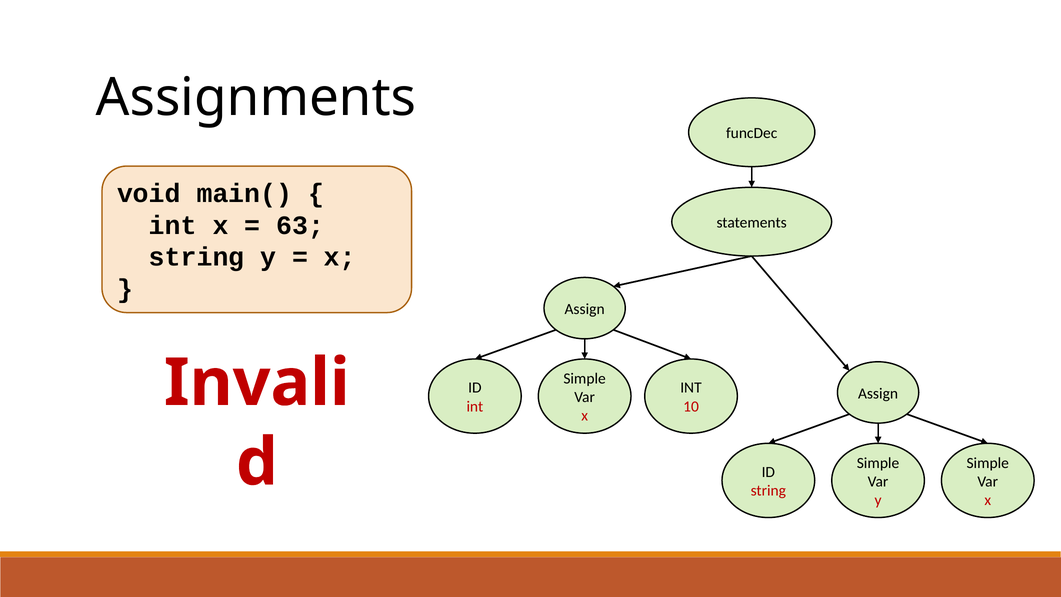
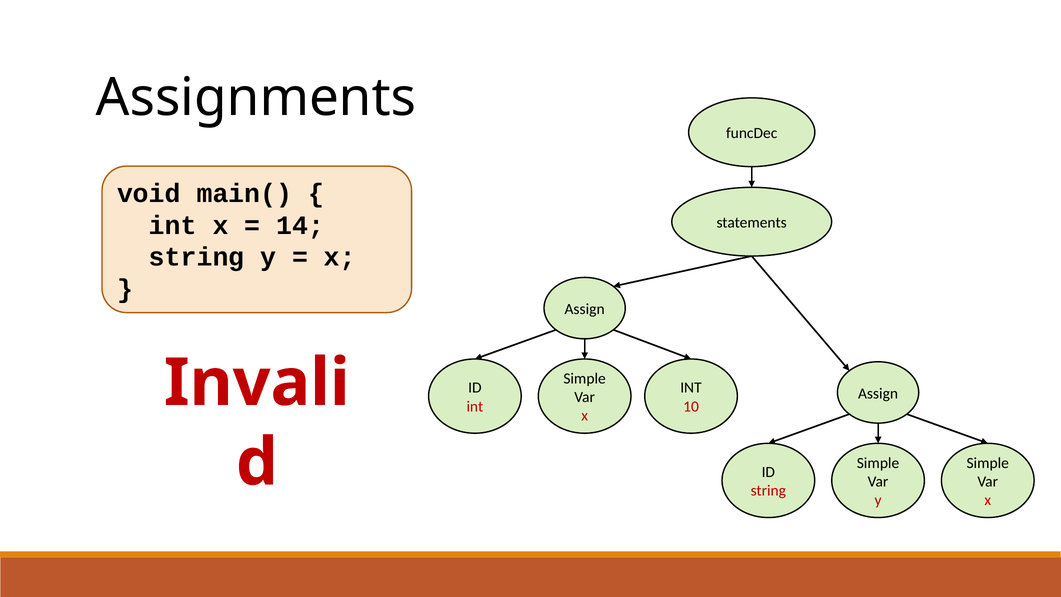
63: 63 -> 14
